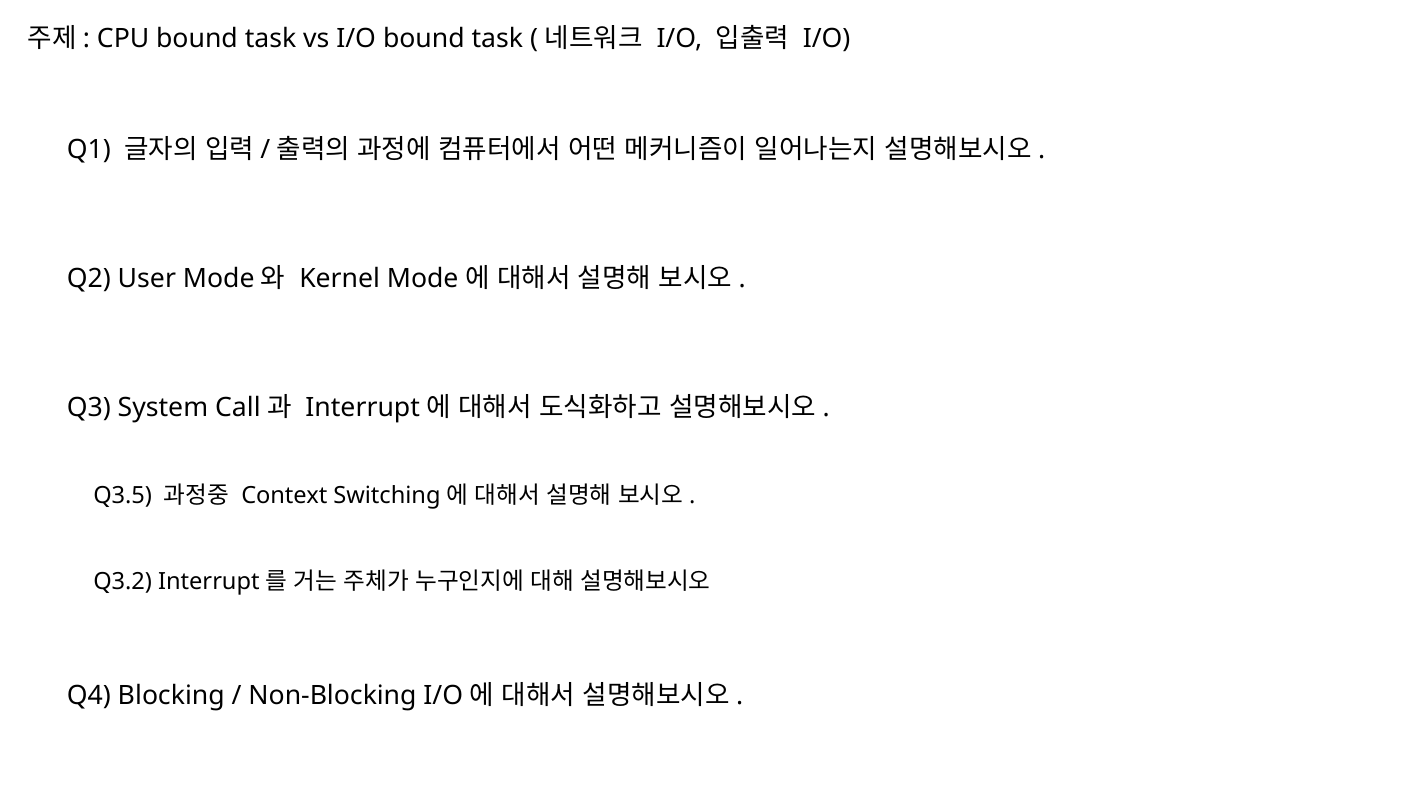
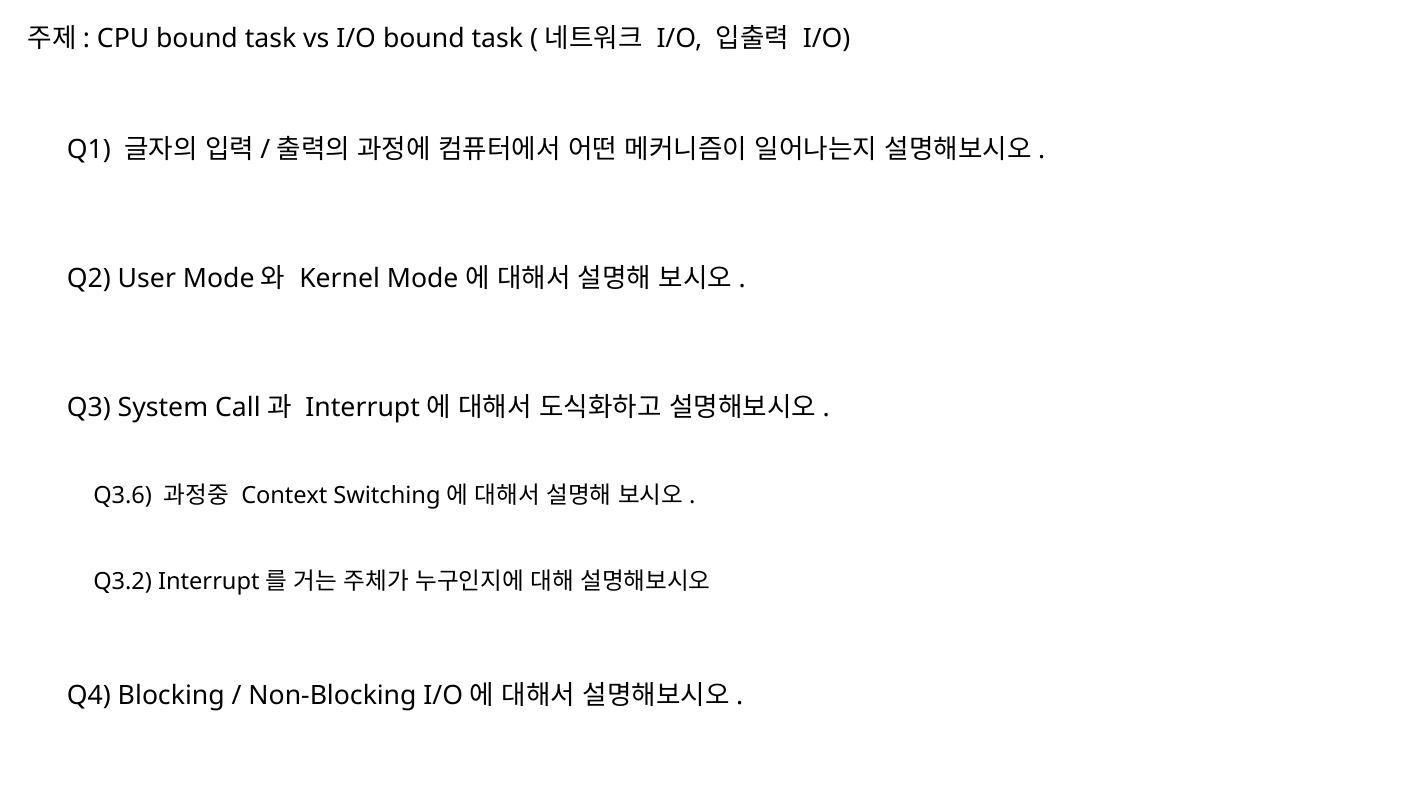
Q3.5: Q3.5 -> Q3.6
